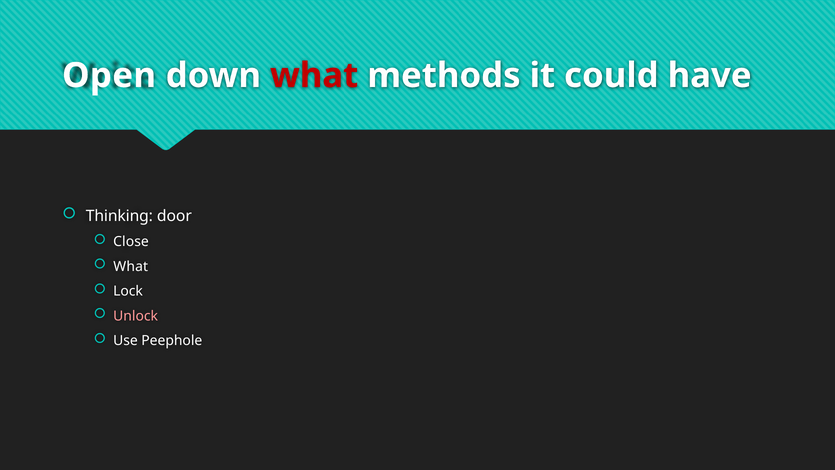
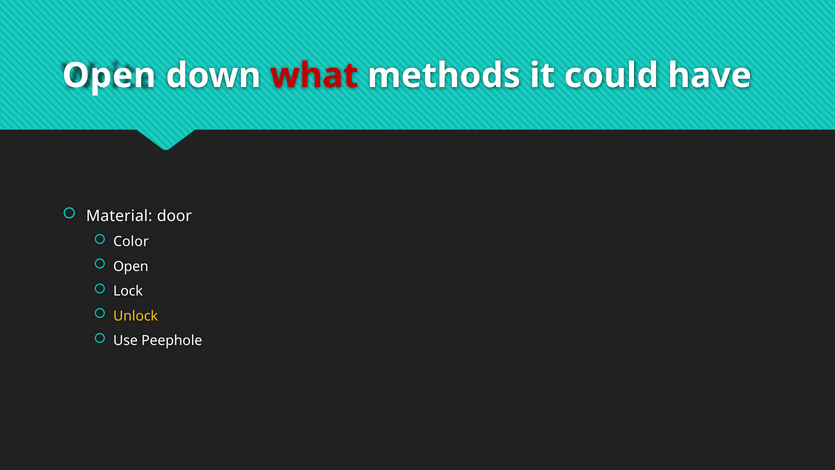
Thinking: Thinking -> Material
Close: Close -> Color
What at (131, 266): What -> Open
Unlock colour: pink -> yellow
